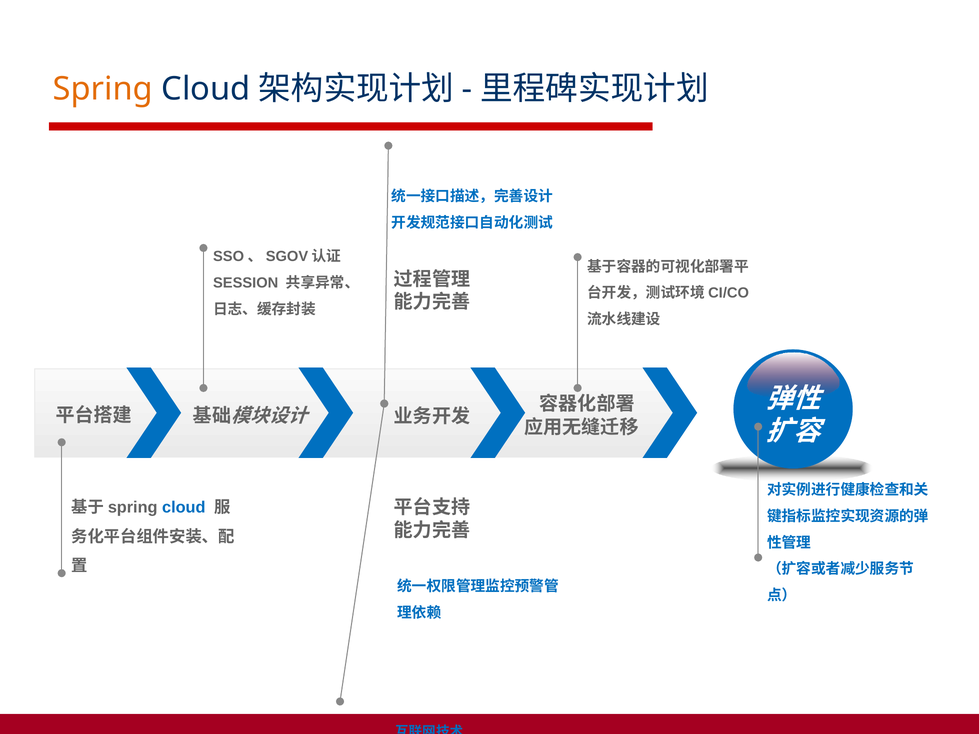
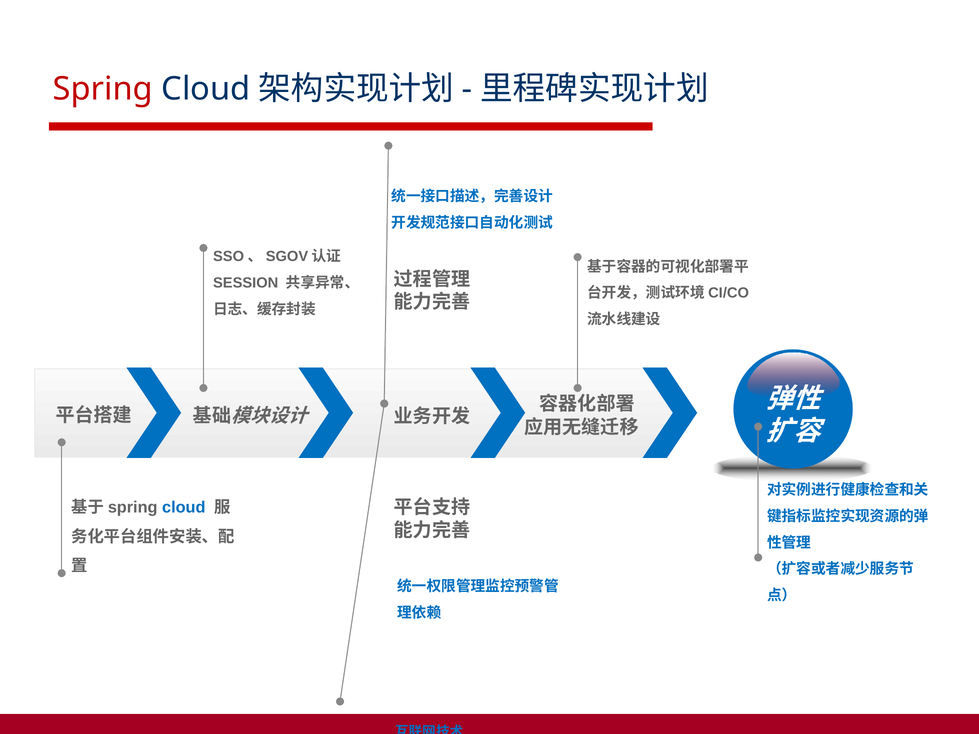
Spring colour: orange -> red
